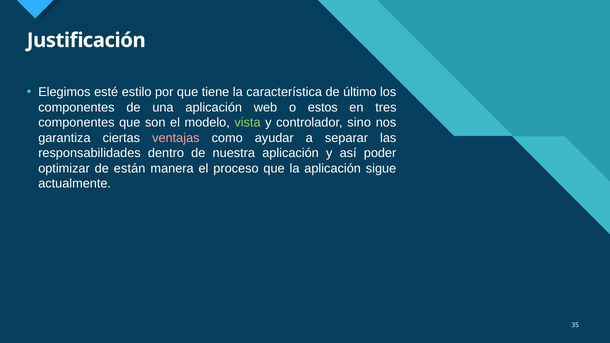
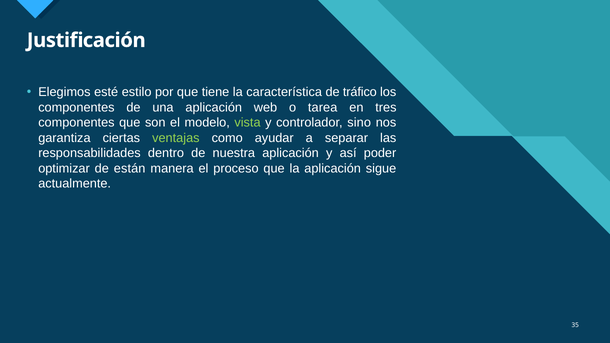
último: último -> tráfico
estos: estos -> tarea
ventajas colour: pink -> light green
